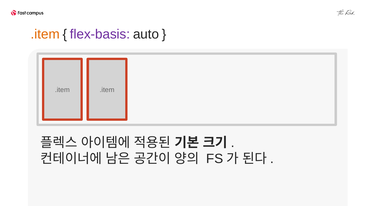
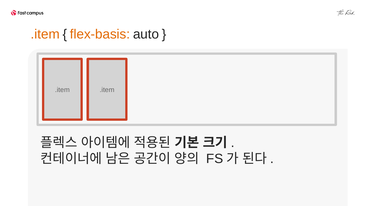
flex-basis colour: purple -> orange
